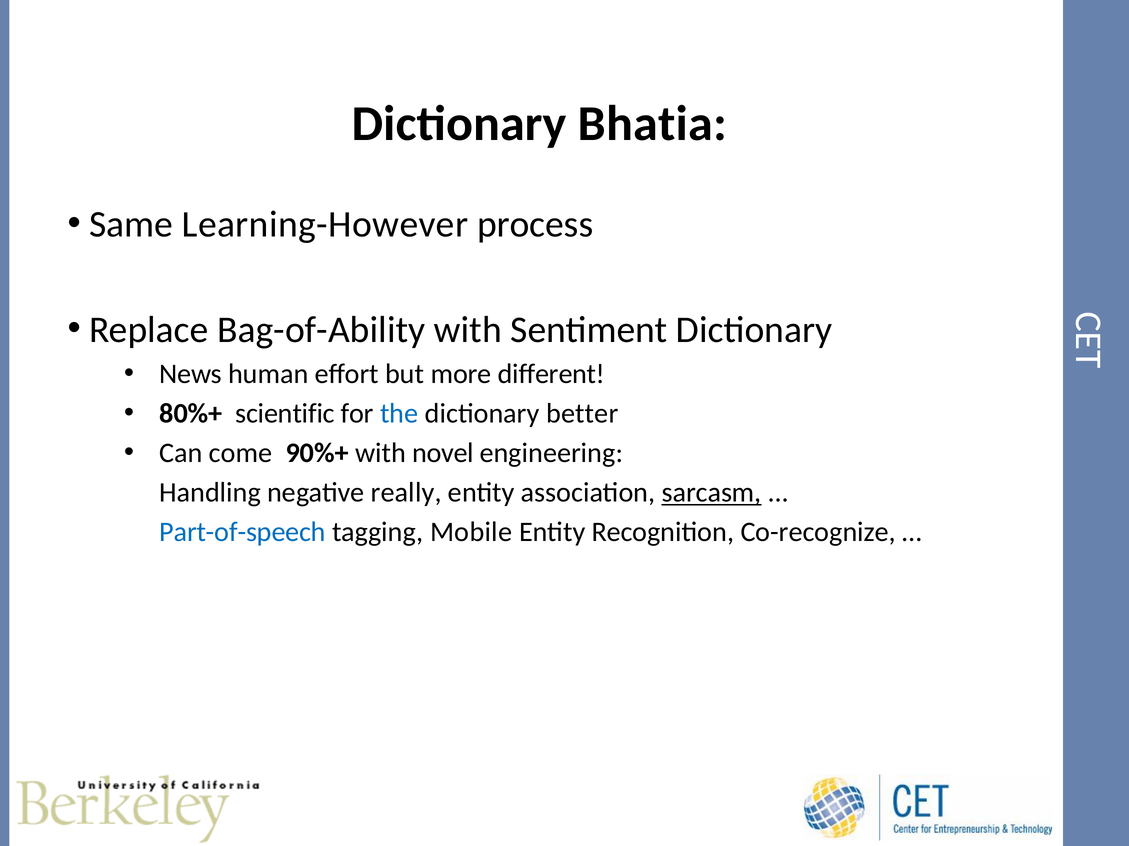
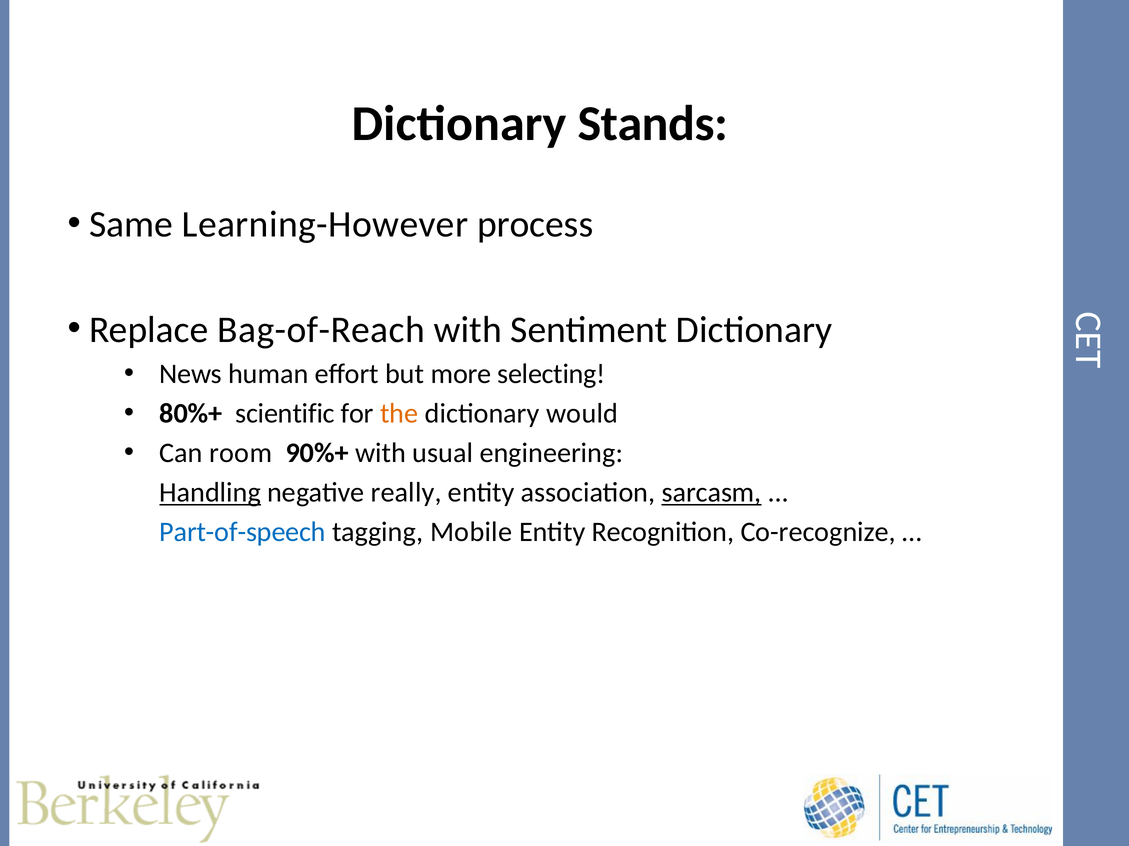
Bhatia: Bhatia -> Stands
Bag-of-Ability: Bag-of-Ability -> Bag-of-Reach
different: different -> selecting
the colour: blue -> orange
better: better -> would
come: come -> room
novel: novel -> usual
Handling underline: none -> present
